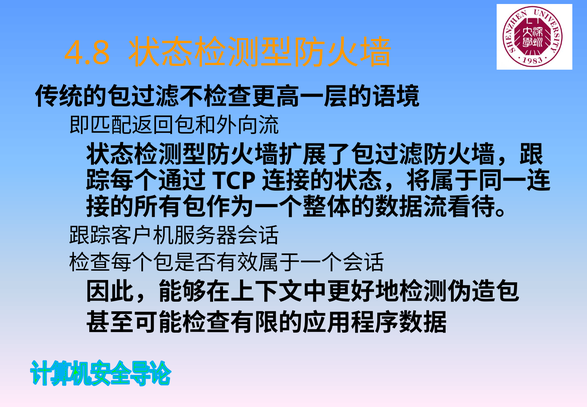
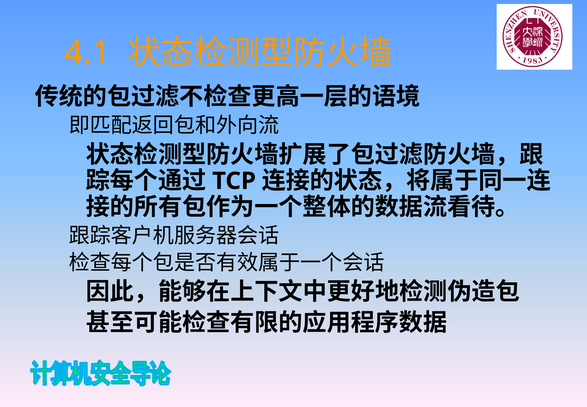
4.8: 4.8 -> 4.1
